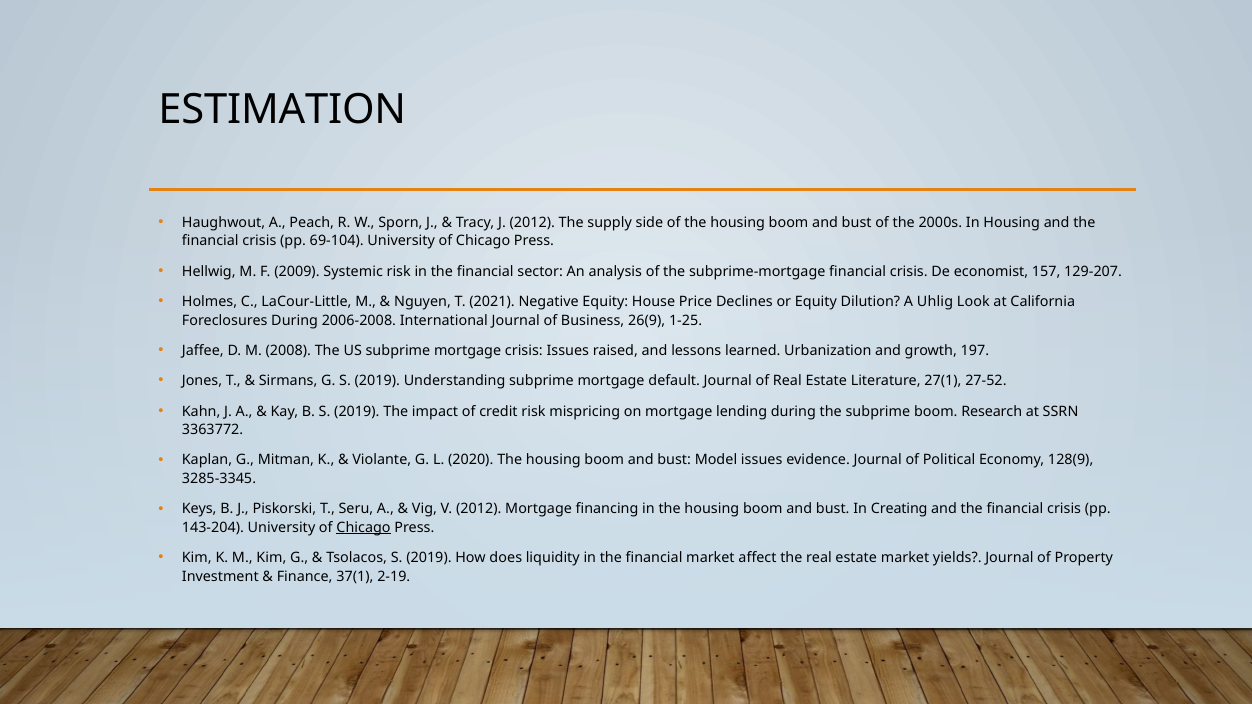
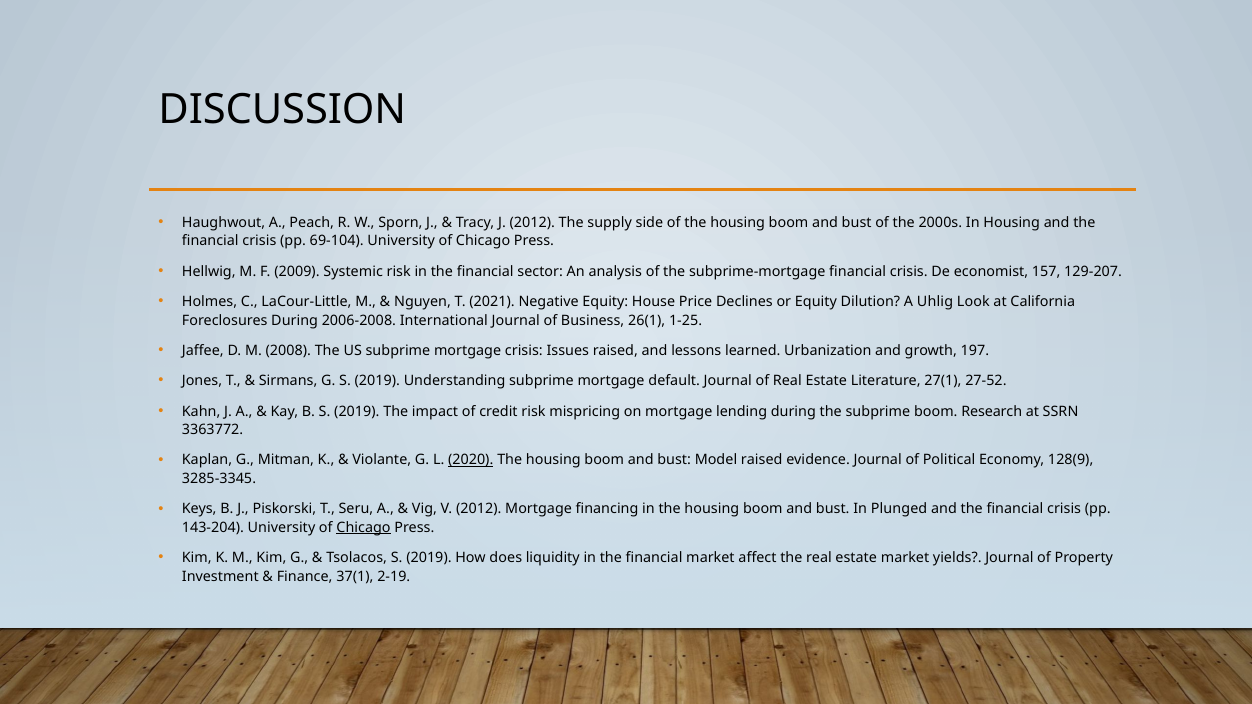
ESTIMATION: ESTIMATION -> DISCUSSION
26(9: 26(9 -> 26(1
2020 underline: none -> present
Model issues: issues -> raised
Creating: Creating -> Plunged
